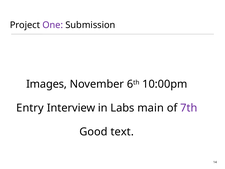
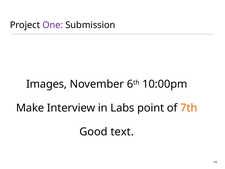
Entry: Entry -> Make
main: main -> point
7th colour: purple -> orange
